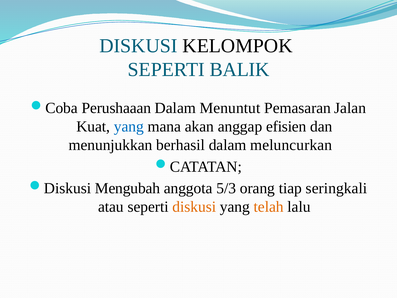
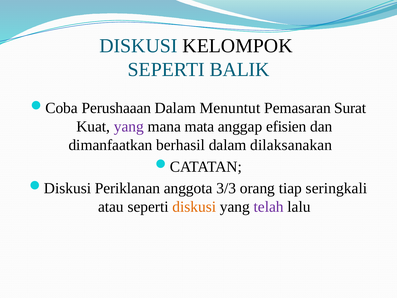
Jalan: Jalan -> Surat
yang at (129, 126) colour: blue -> purple
akan: akan -> mata
menunjukkan: menunjukkan -> dimanfaatkan
meluncurkan: meluncurkan -> dilaksanakan
Mengubah: Mengubah -> Periklanan
5/3: 5/3 -> 3/3
telah colour: orange -> purple
